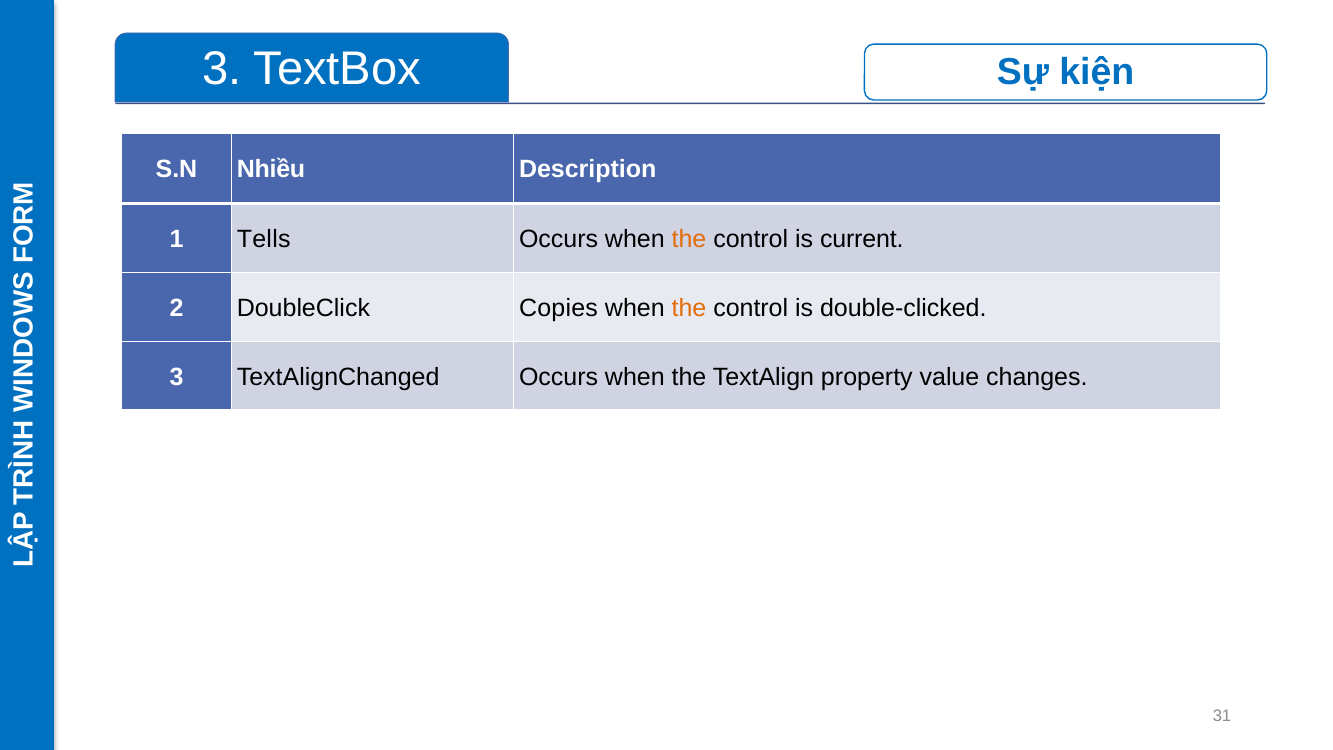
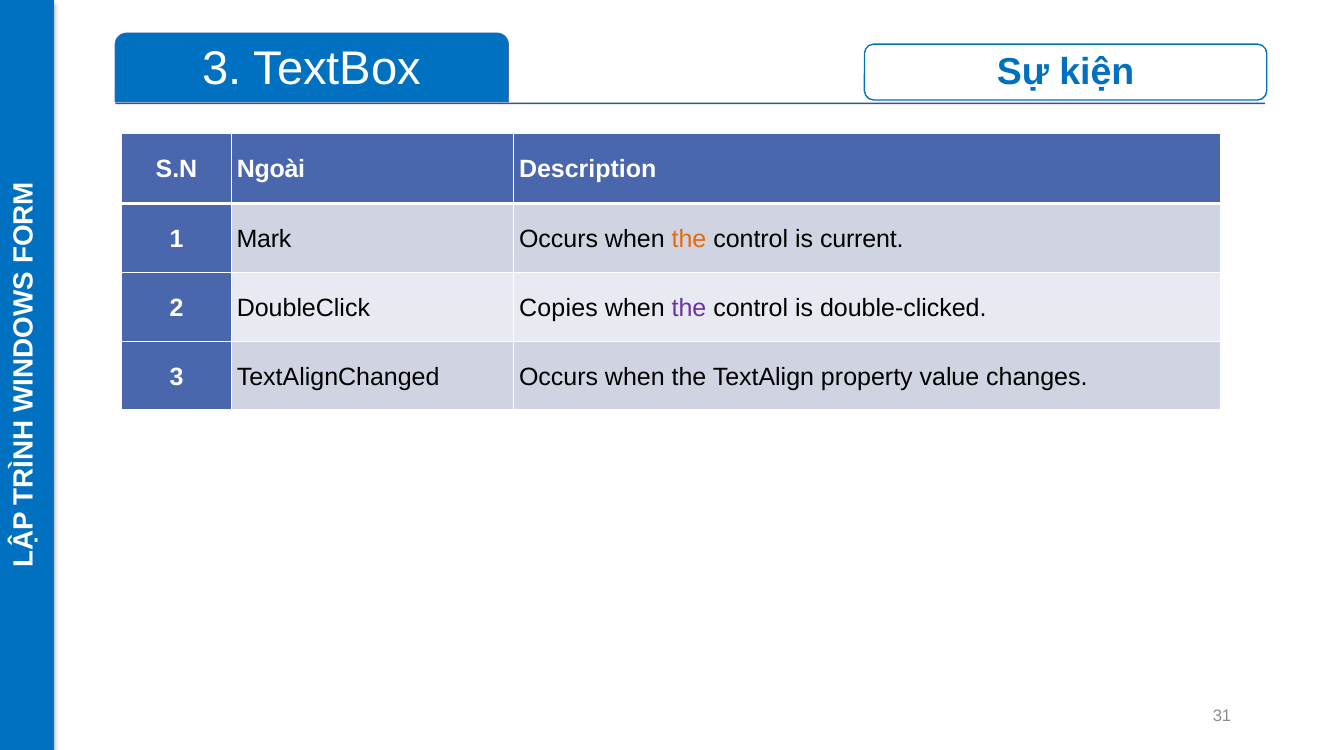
Nhiều: Nhiều -> Ngoài
Tells: Tells -> Mark
the at (689, 308) colour: orange -> purple
